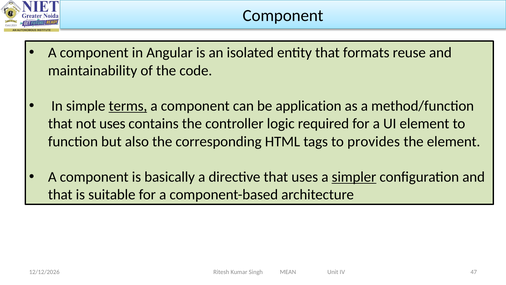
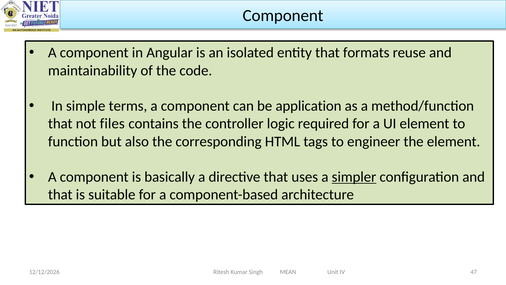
terms underline: present -> none
not uses: uses -> files
provides: provides -> engineer
